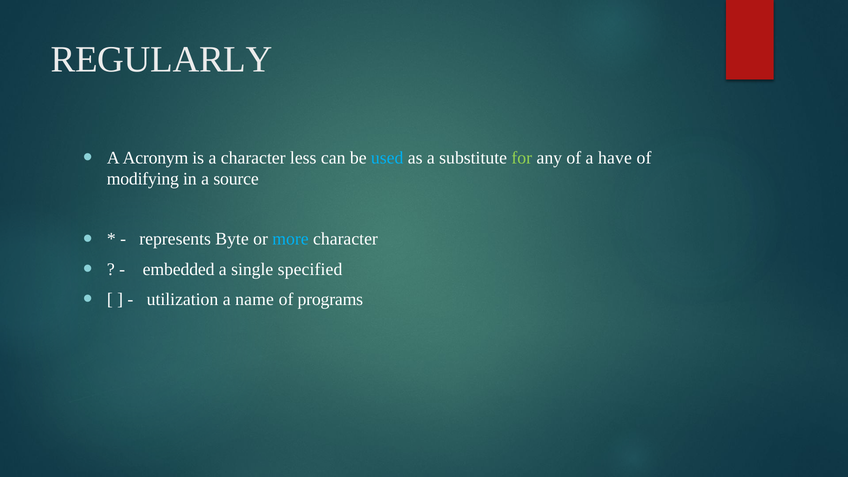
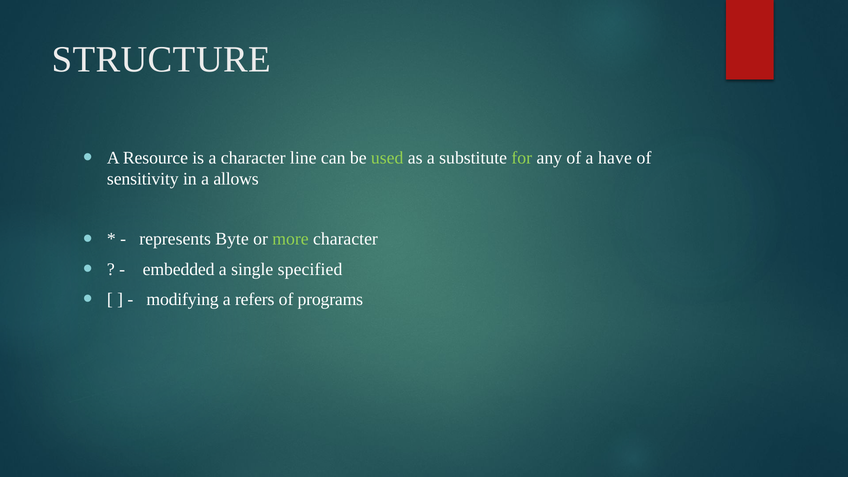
REGULARLY: REGULARLY -> STRUCTURE
Acronym: Acronym -> Resource
less: less -> line
used colour: light blue -> light green
modifying: modifying -> sensitivity
source: source -> allows
more colour: light blue -> light green
utilization: utilization -> modifying
name: name -> refers
